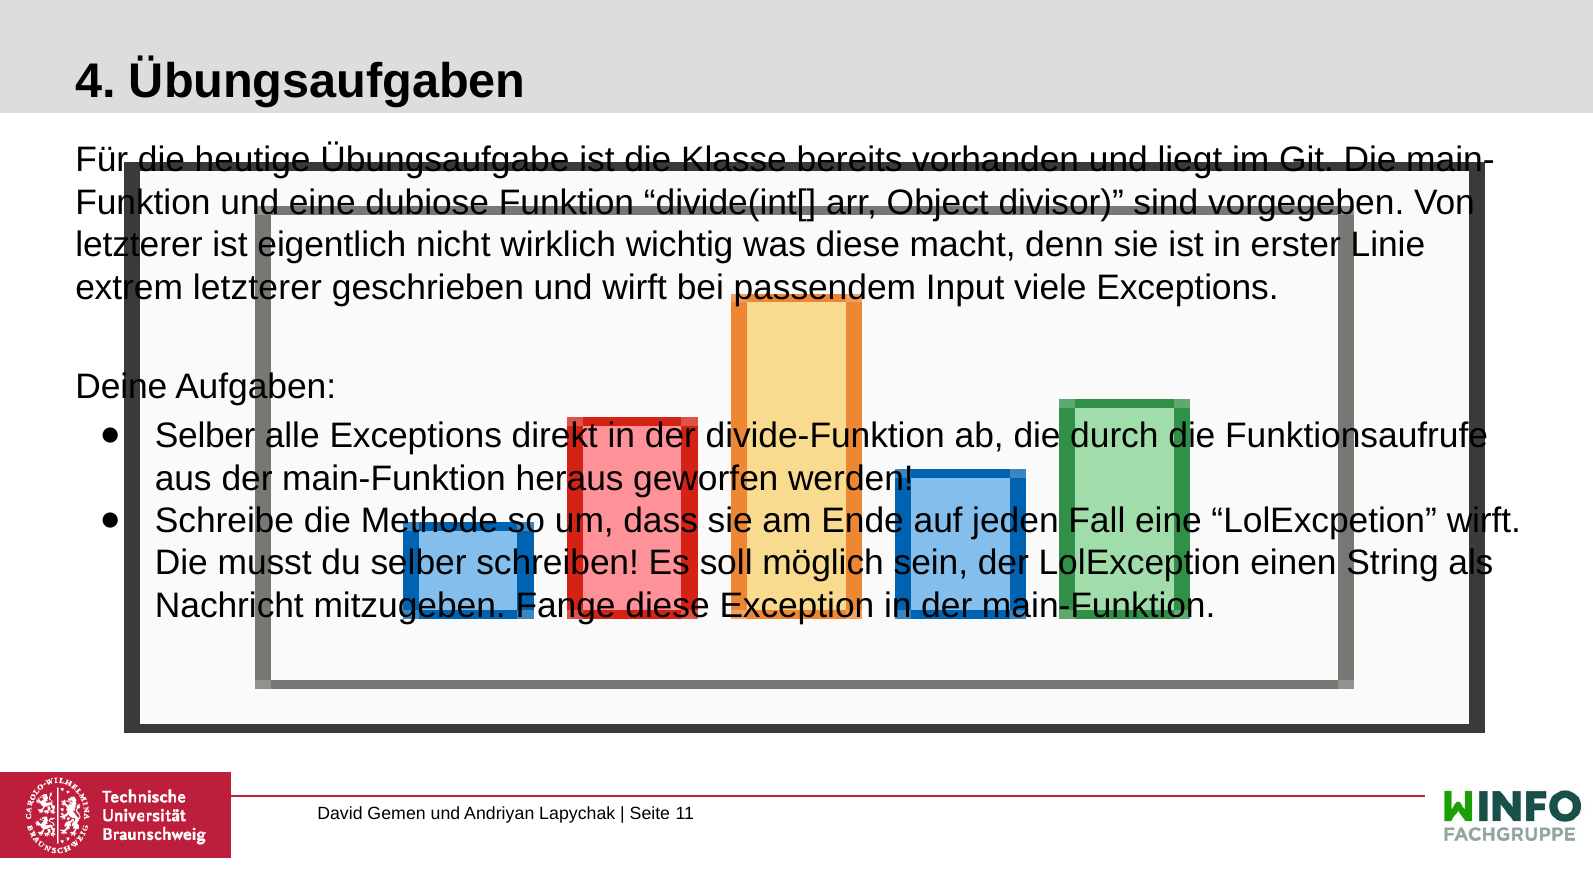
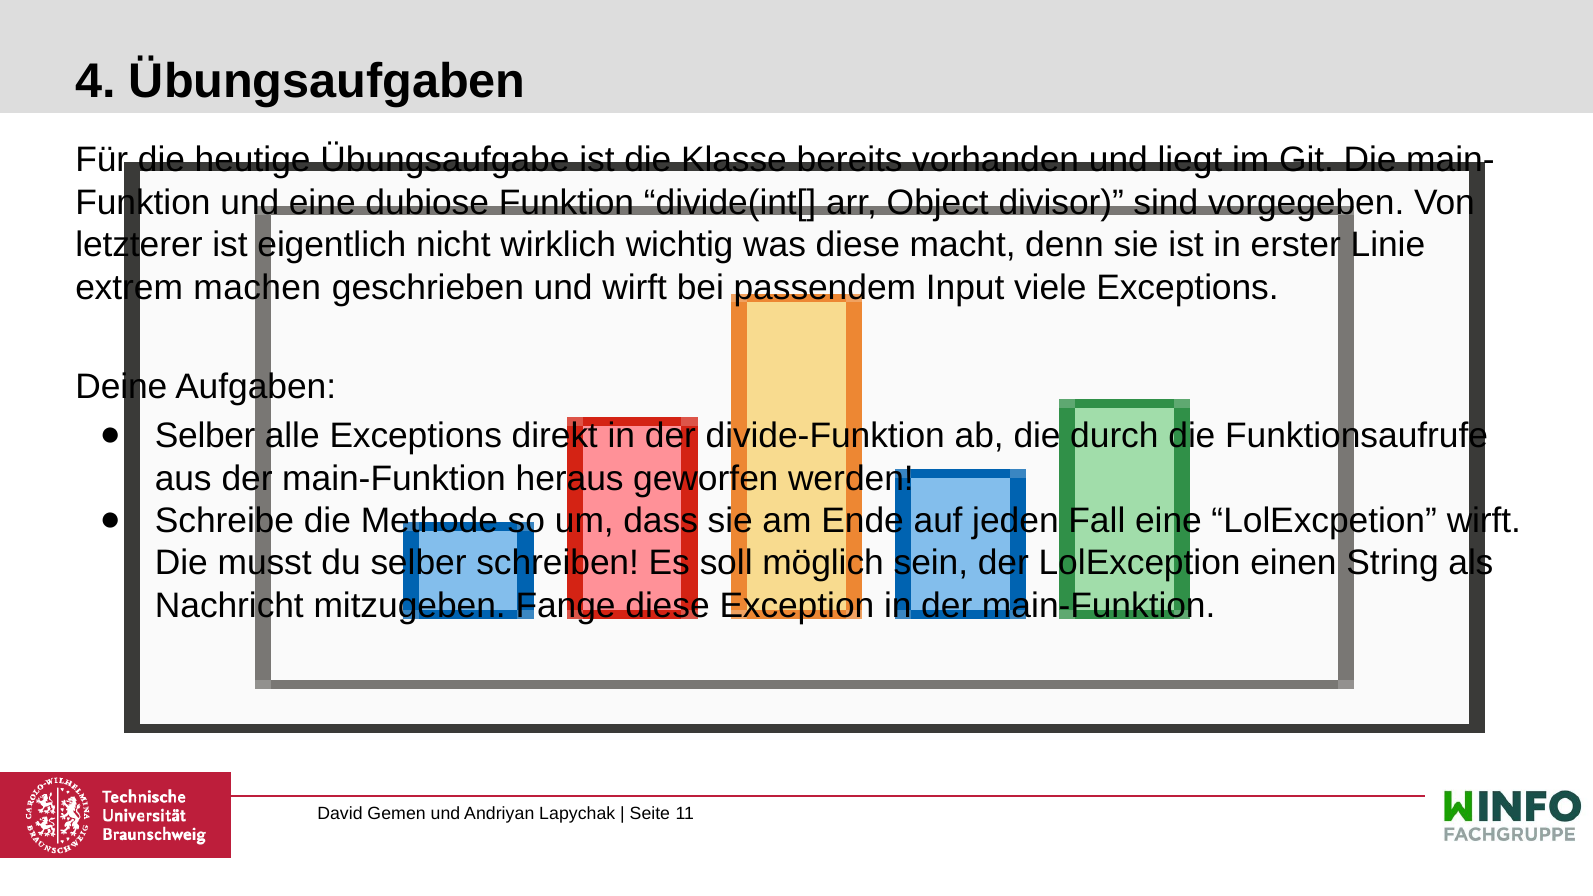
extrem letzterer: letzterer -> machen
